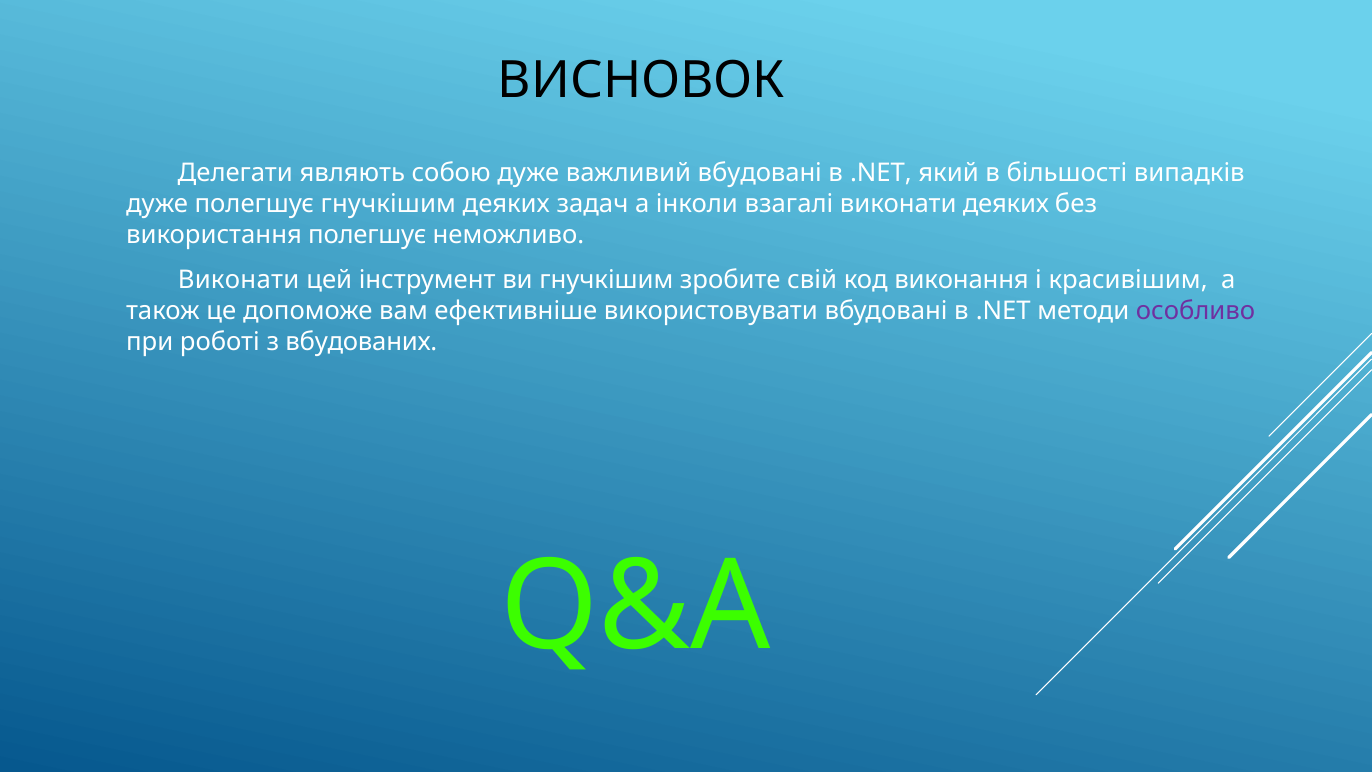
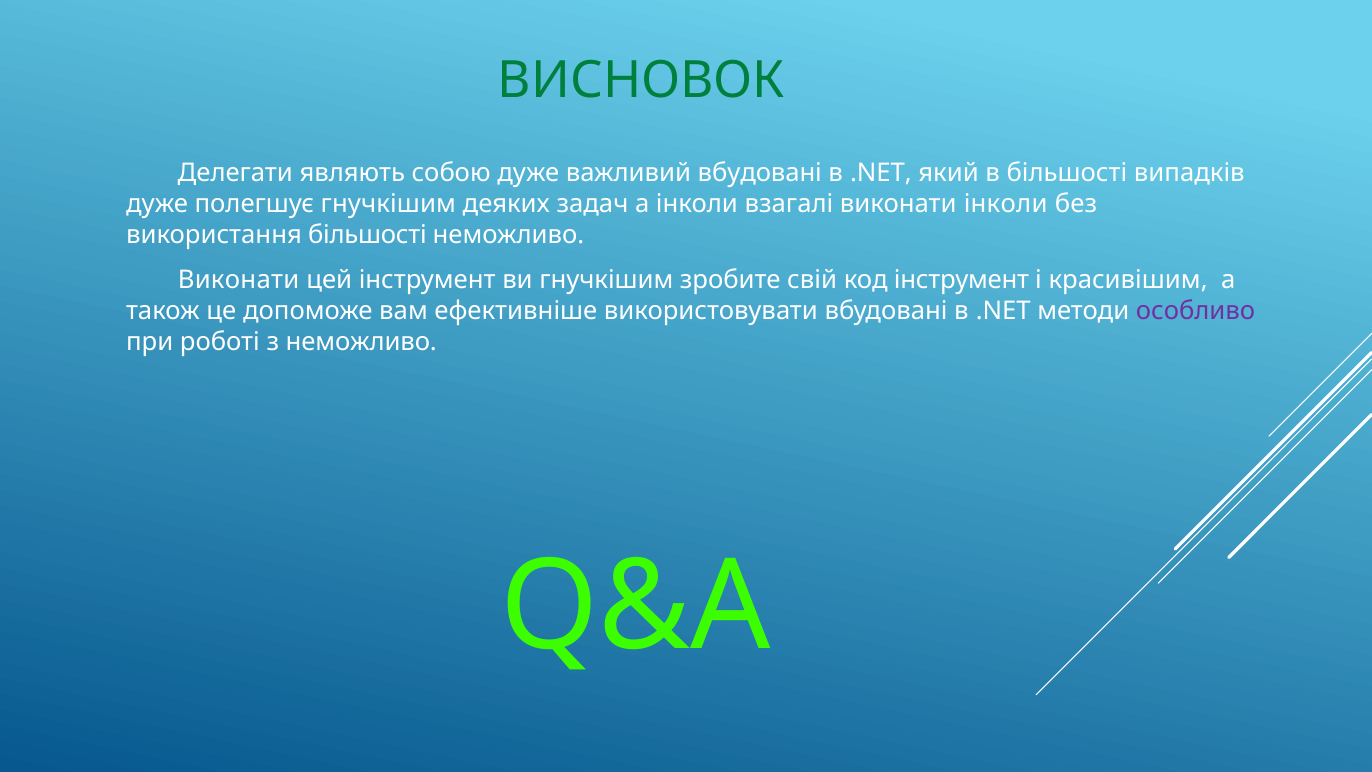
ВИСНОВОК colour: black -> green
виконати деяких: деяких -> інколи
використання полегшує: полегшує -> більшості
код виконання: виконання -> інструмент
з вбудованих: вбудованих -> неможливо
